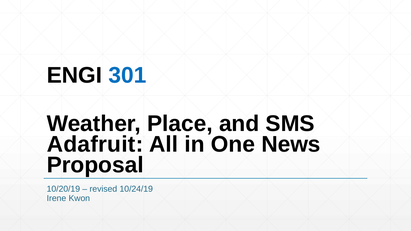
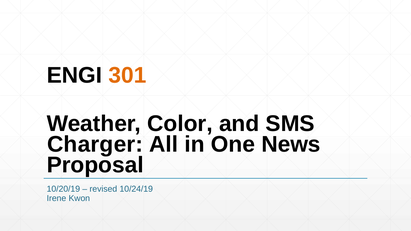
301 colour: blue -> orange
Place: Place -> Color
Adafruit: Adafruit -> Charger
